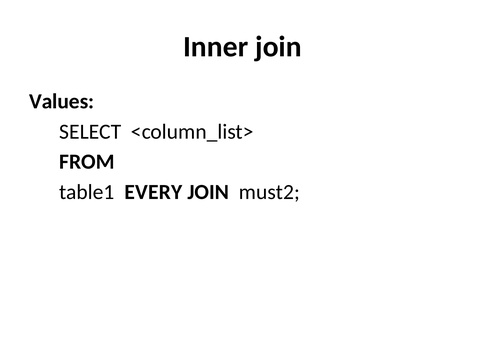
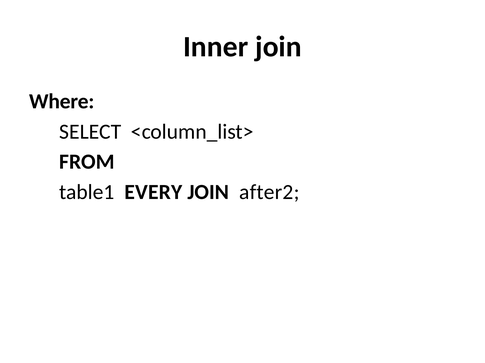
Values: Values -> Where
must2: must2 -> after2
